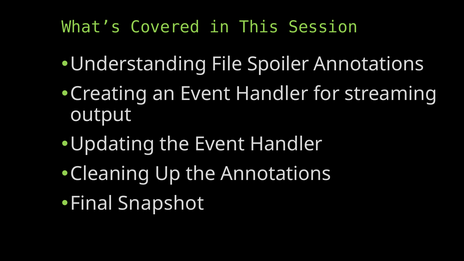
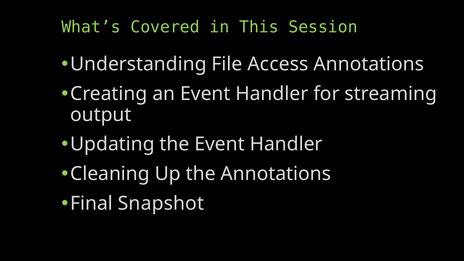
Spoiler: Spoiler -> Access
